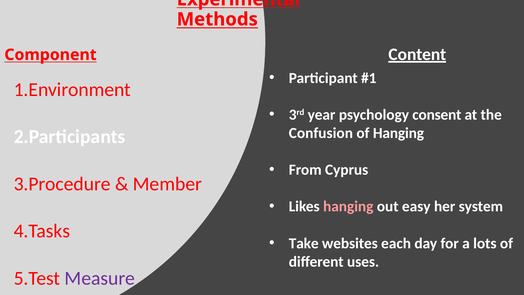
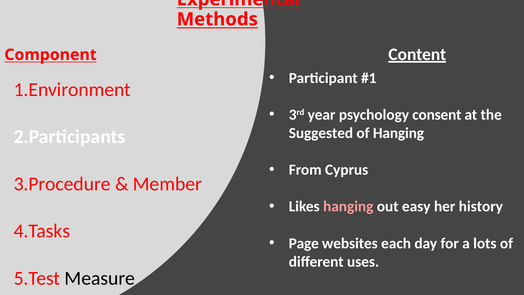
Confusion: Confusion -> Suggested
system: system -> history
Take: Take -> Page
Measure colour: purple -> black
